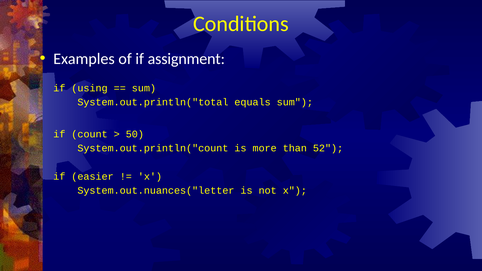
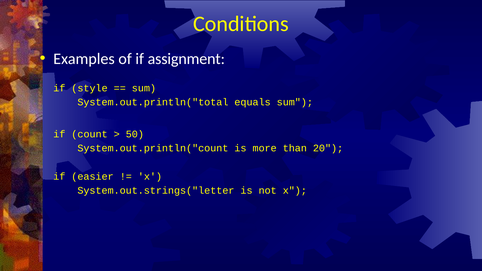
using: using -> style
52: 52 -> 20
System.out.nuances("letter: System.out.nuances("letter -> System.out.strings("letter
